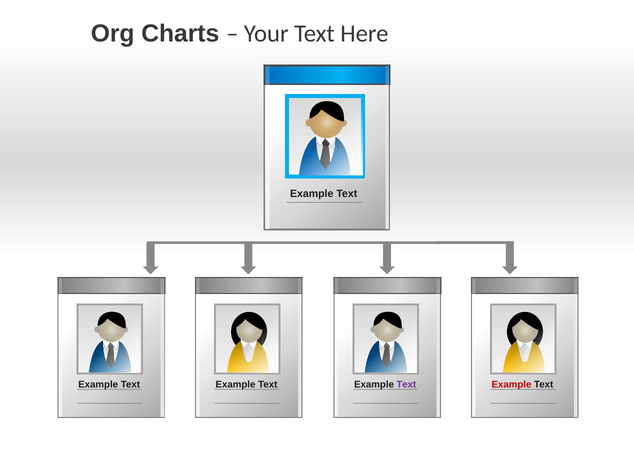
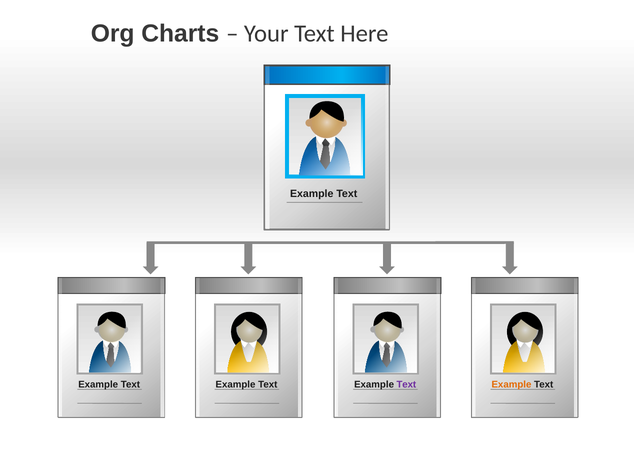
Example at (511, 384) colour: red -> orange
